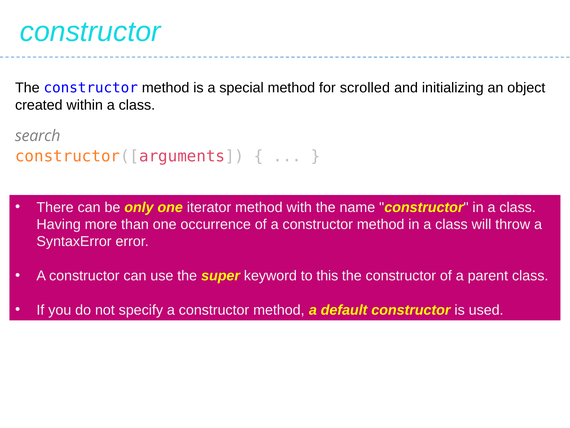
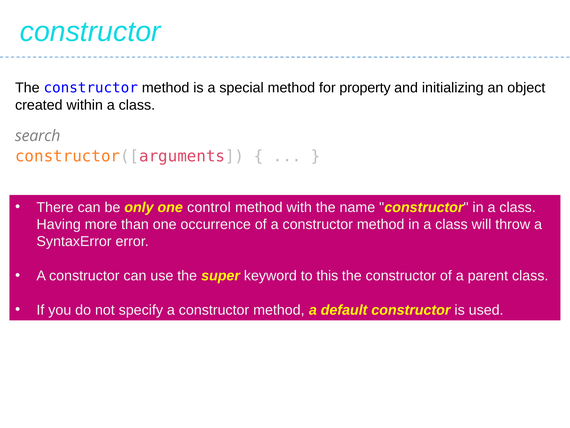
scrolled: scrolled -> property
iterator: iterator -> control
